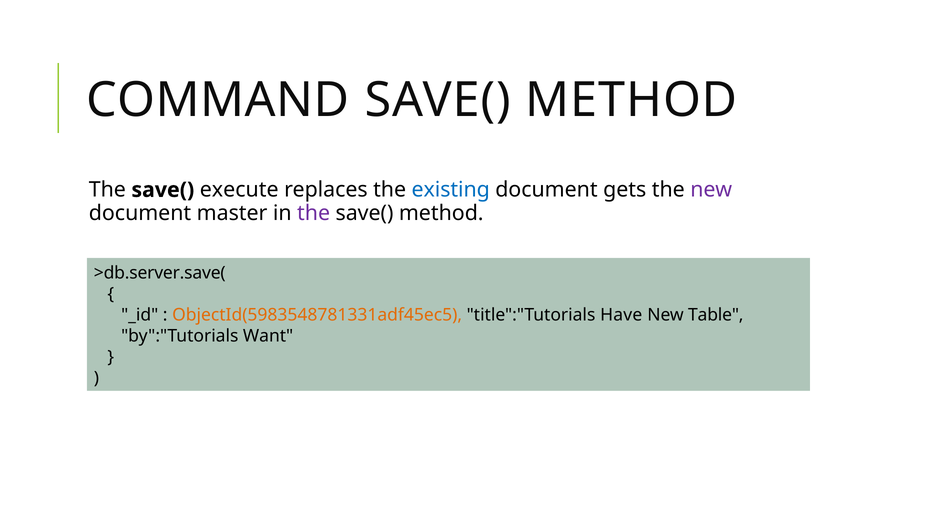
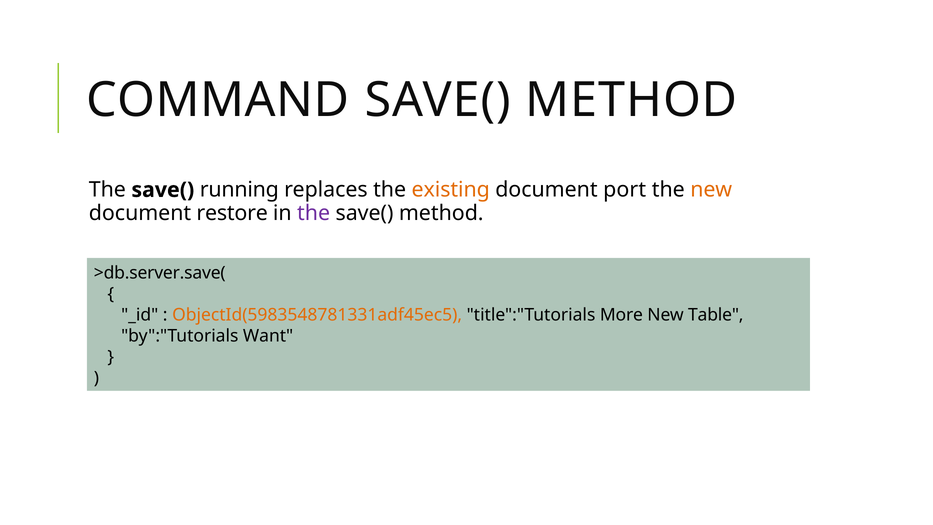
execute: execute -> running
existing colour: blue -> orange
gets: gets -> port
new at (711, 190) colour: purple -> orange
master: master -> restore
Have: Have -> More
